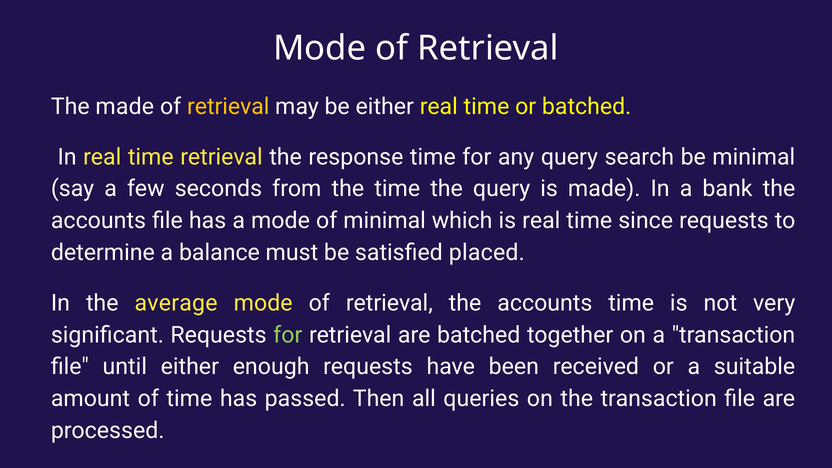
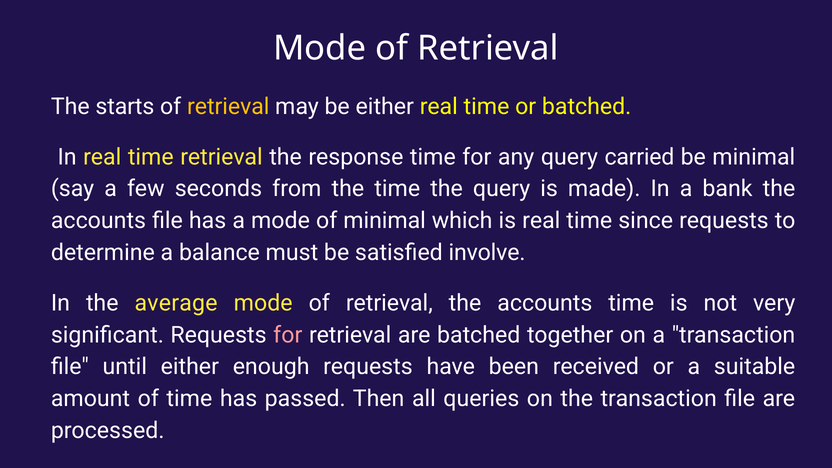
The made: made -> starts
search: search -> carried
placed: placed -> involve
for at (288, 335) colour: light green -> pink
